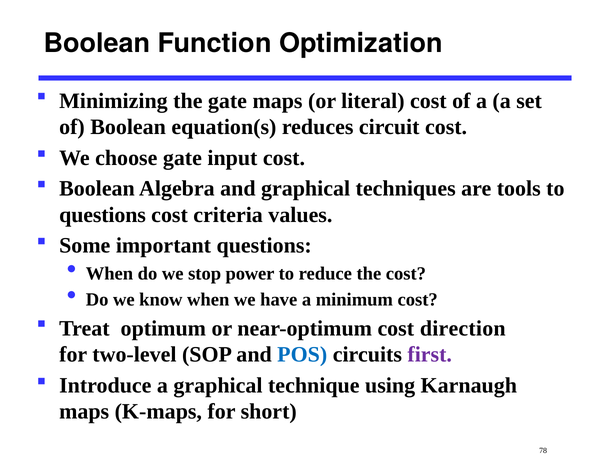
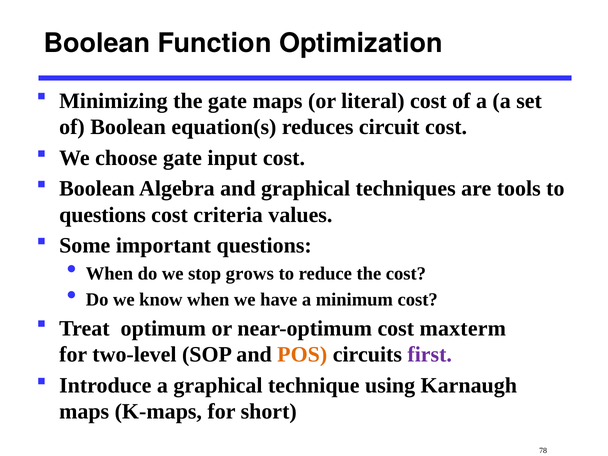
power: power -> grows
direction: direction -> maxterm
POS colour: blue -> orange
